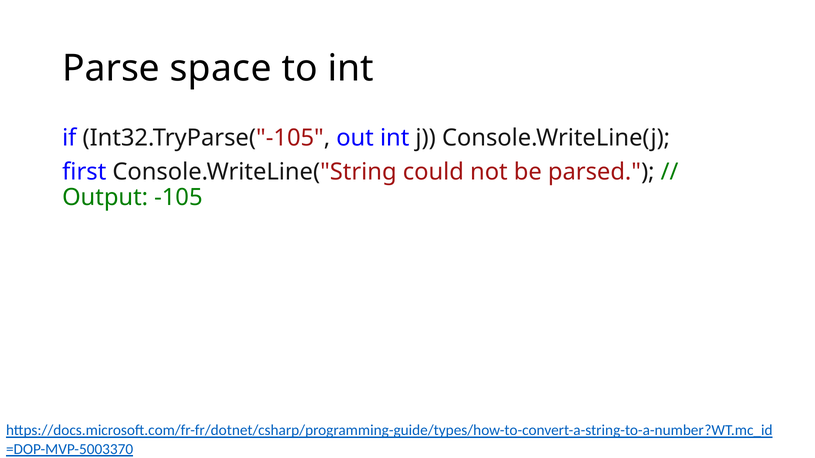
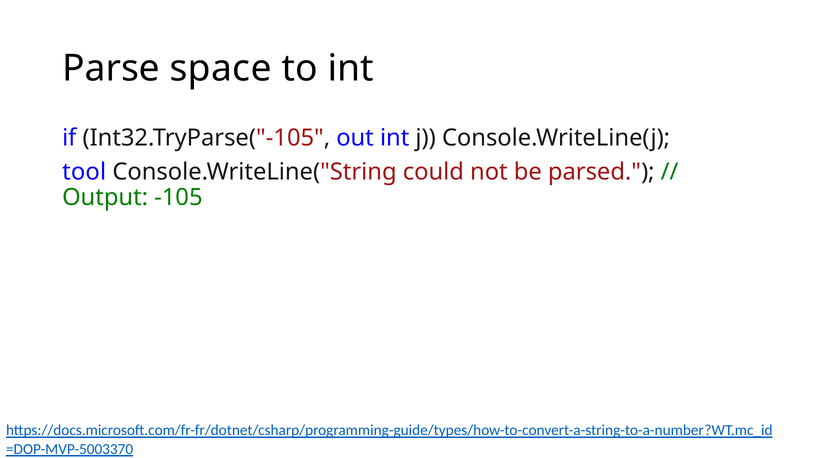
first: first -> tool
